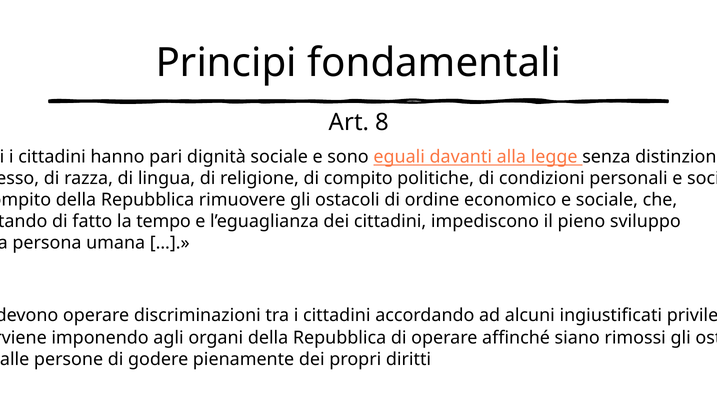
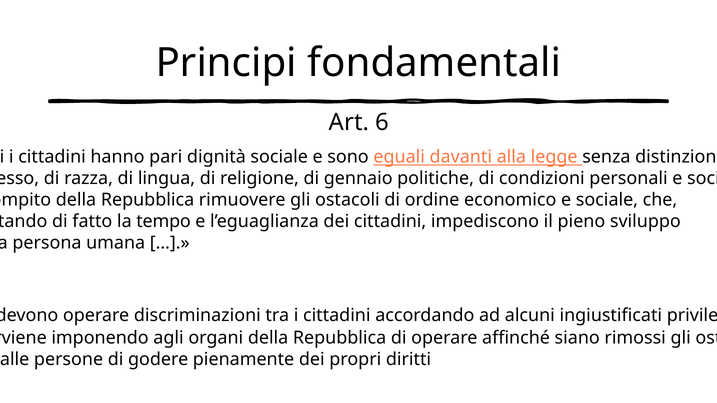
8: 8 -> 6
di compito: compito -> gennaio
